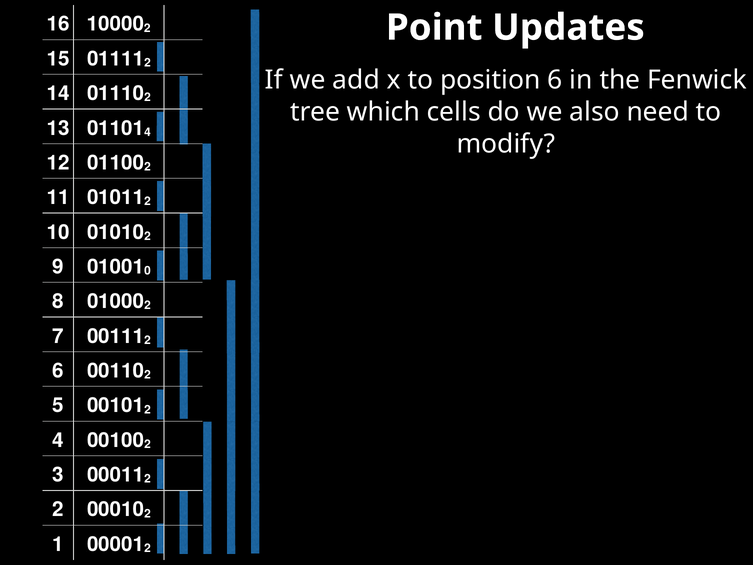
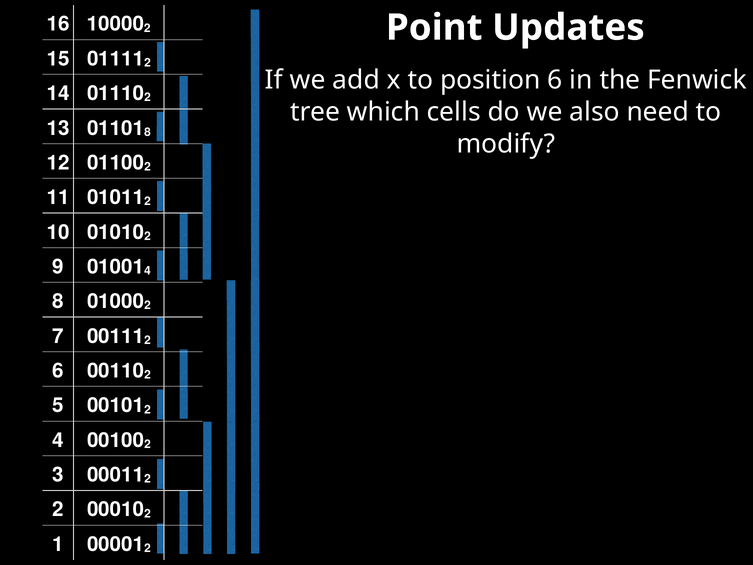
4 at (147, 132): 4 -> 8
0 at (147, 271): 0 -> 4
